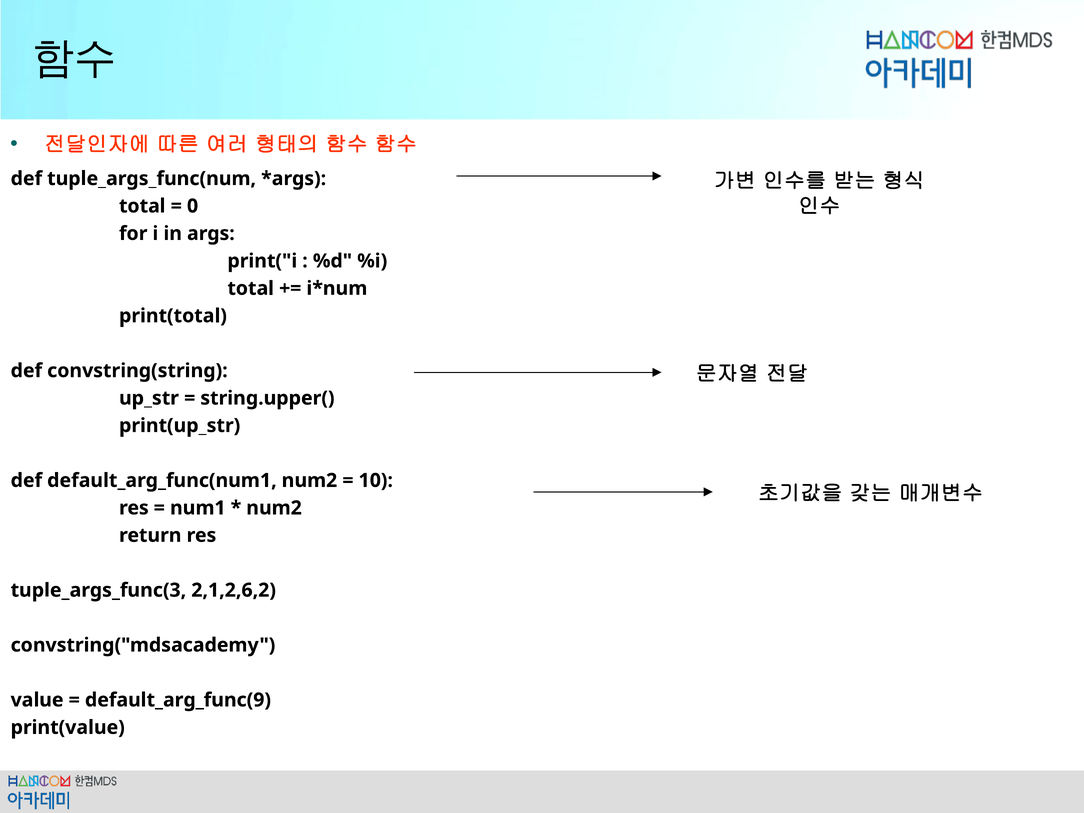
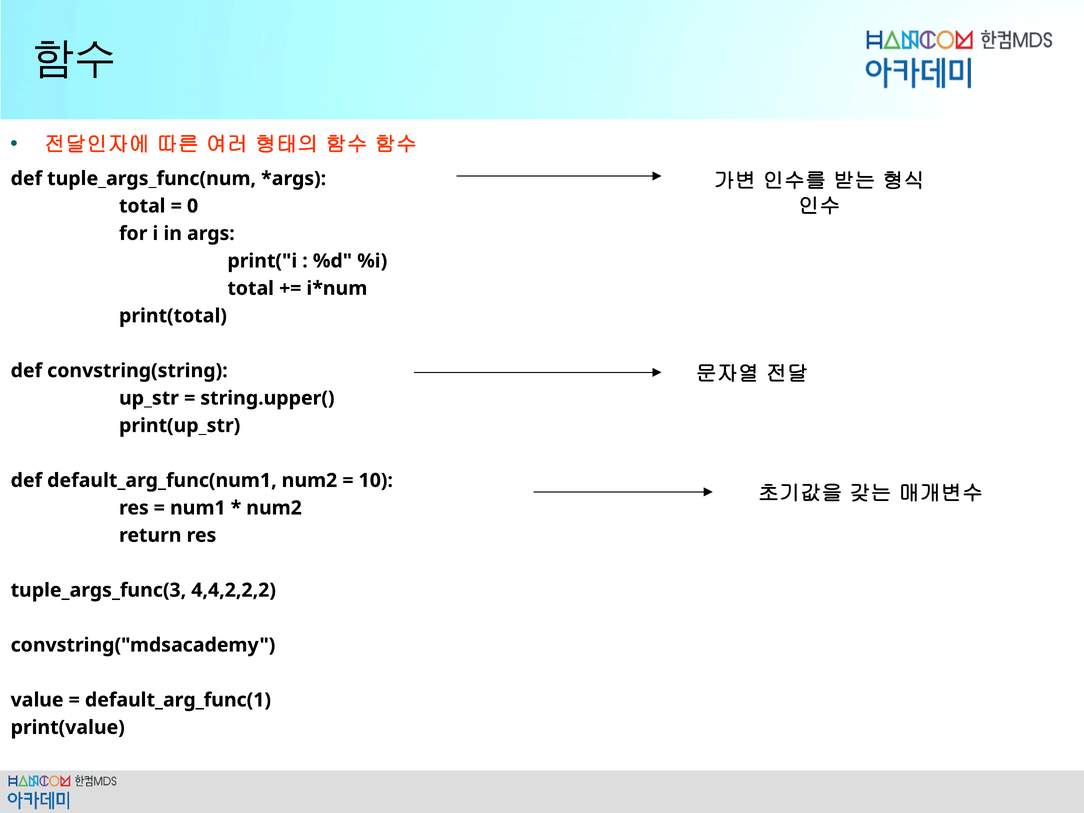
2,1,2,6,2: 2,1,2,6,2 -> 4,4,2,2,2
default_arg_func(9: default_arg_func(9 -> default_arg_func(1
